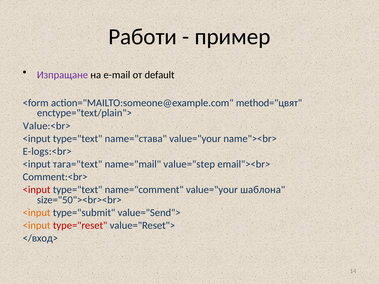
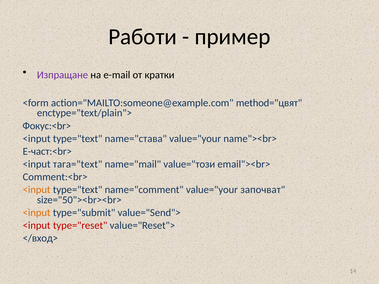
default: default -> кратки
Value:<br>: Value:<br> -> Фокус:<br>
E-logs:<br>: E-logs:<br> -> E-част:<br>
value="step: value="step -> value="този
<input at (37, 190) colour: red -> orange
шаблона: шаблона -> започват
<input at (37, 226) colour: orange -> red
